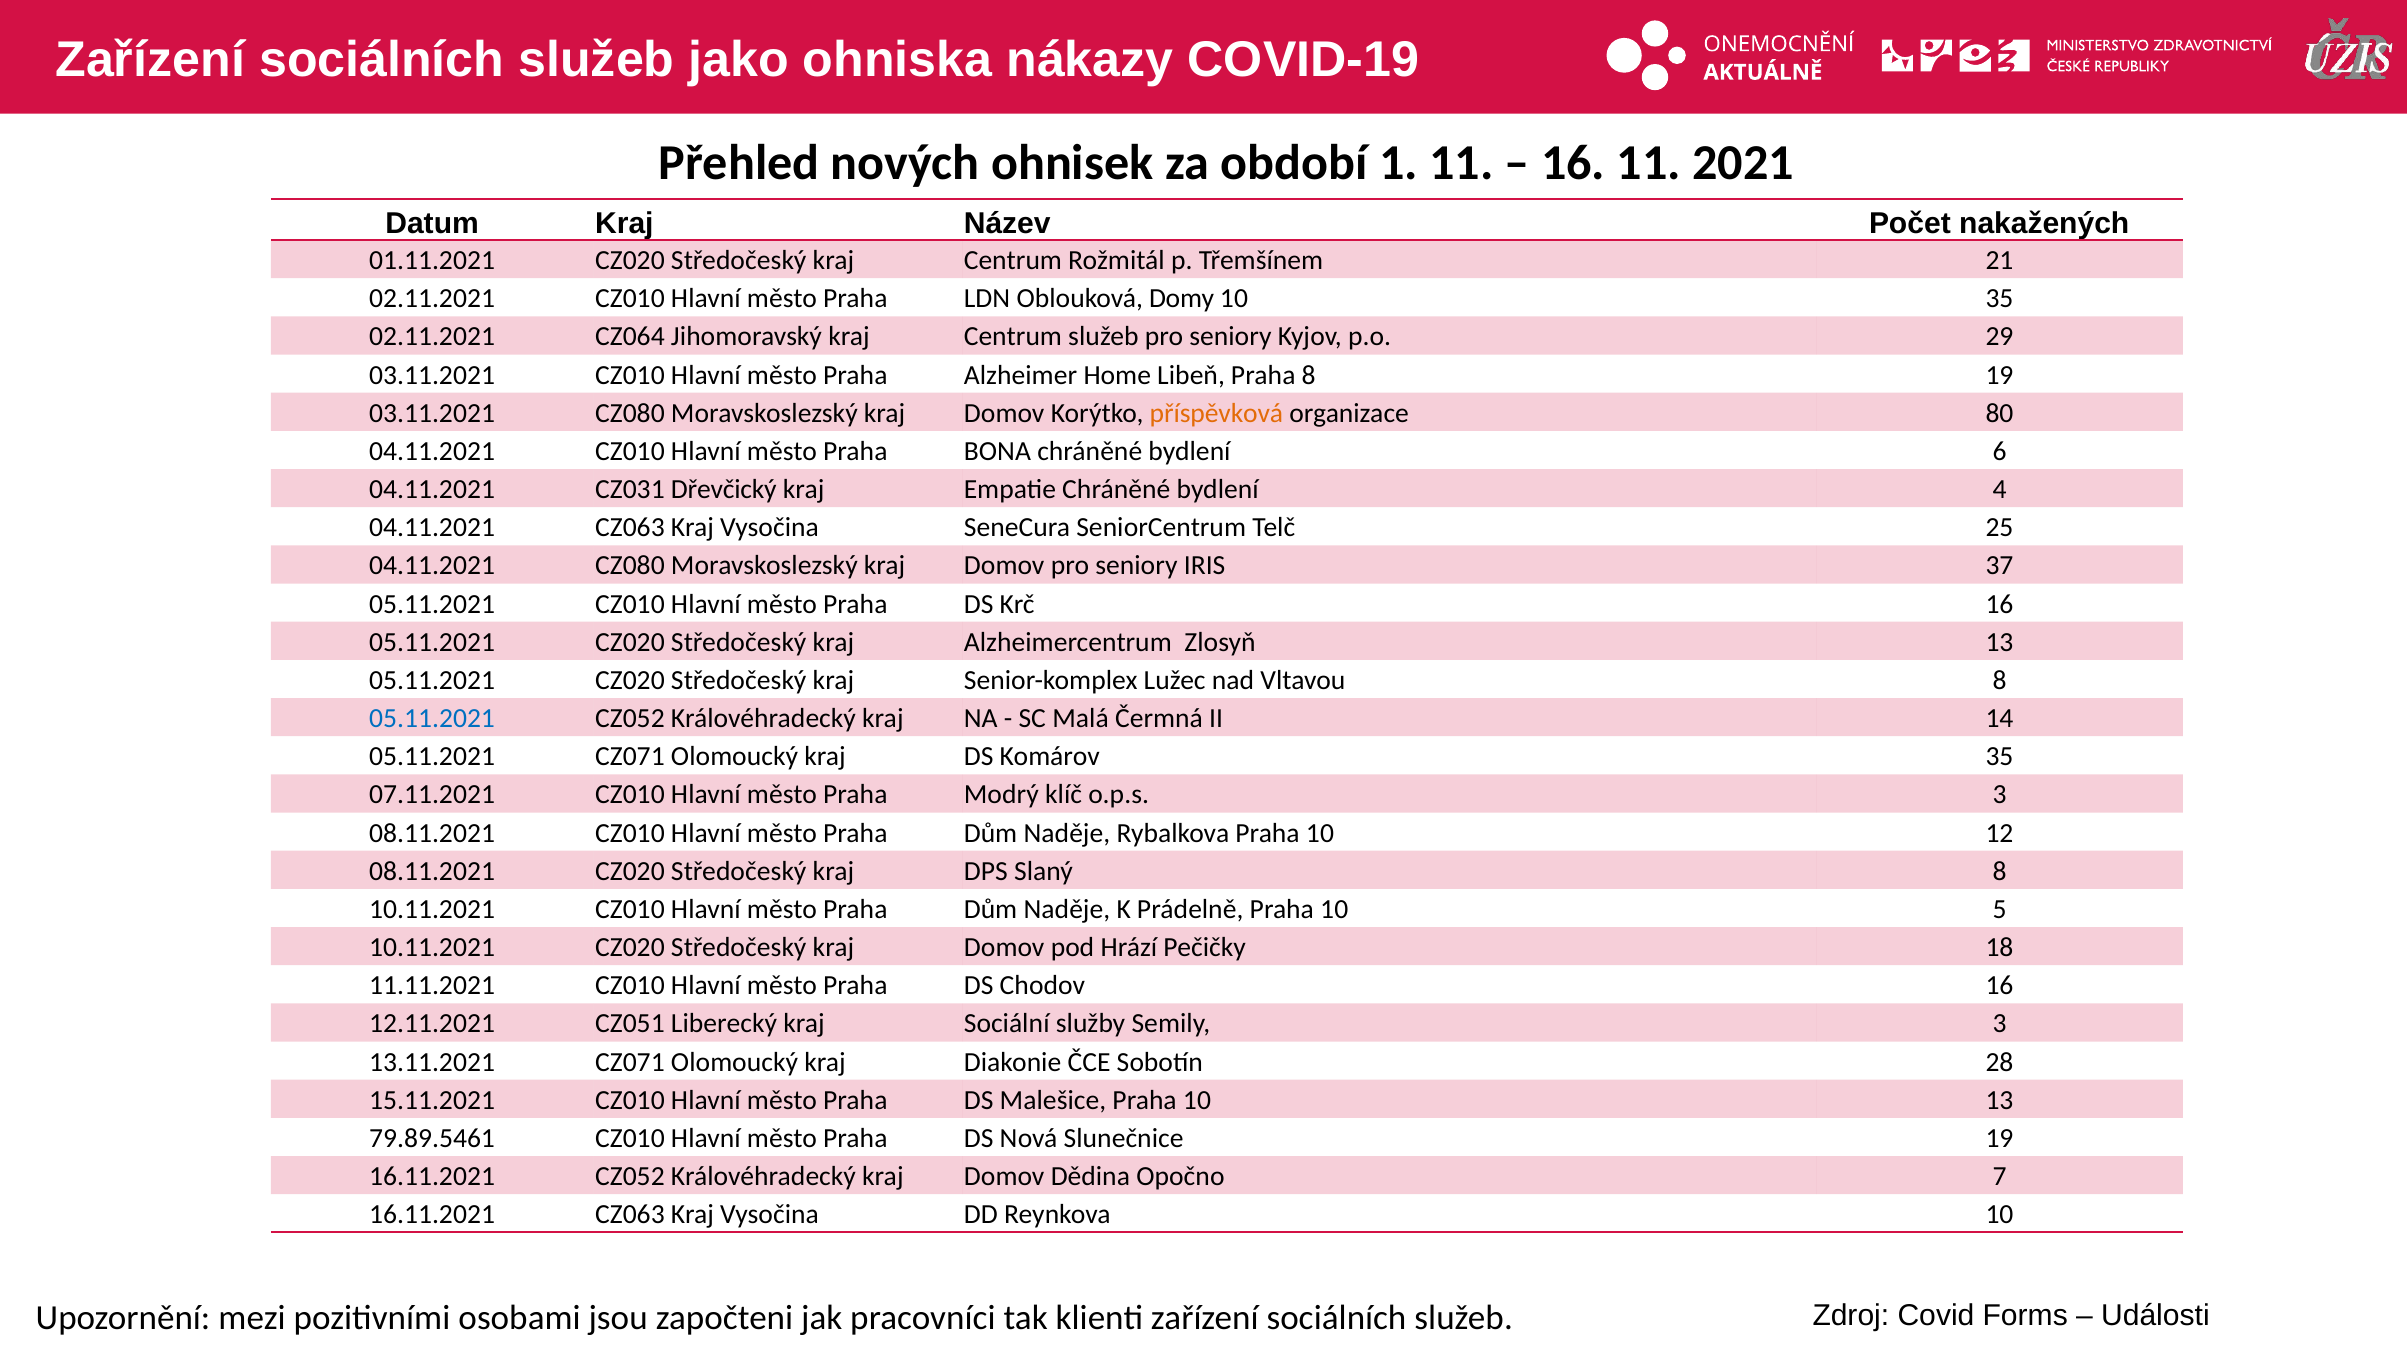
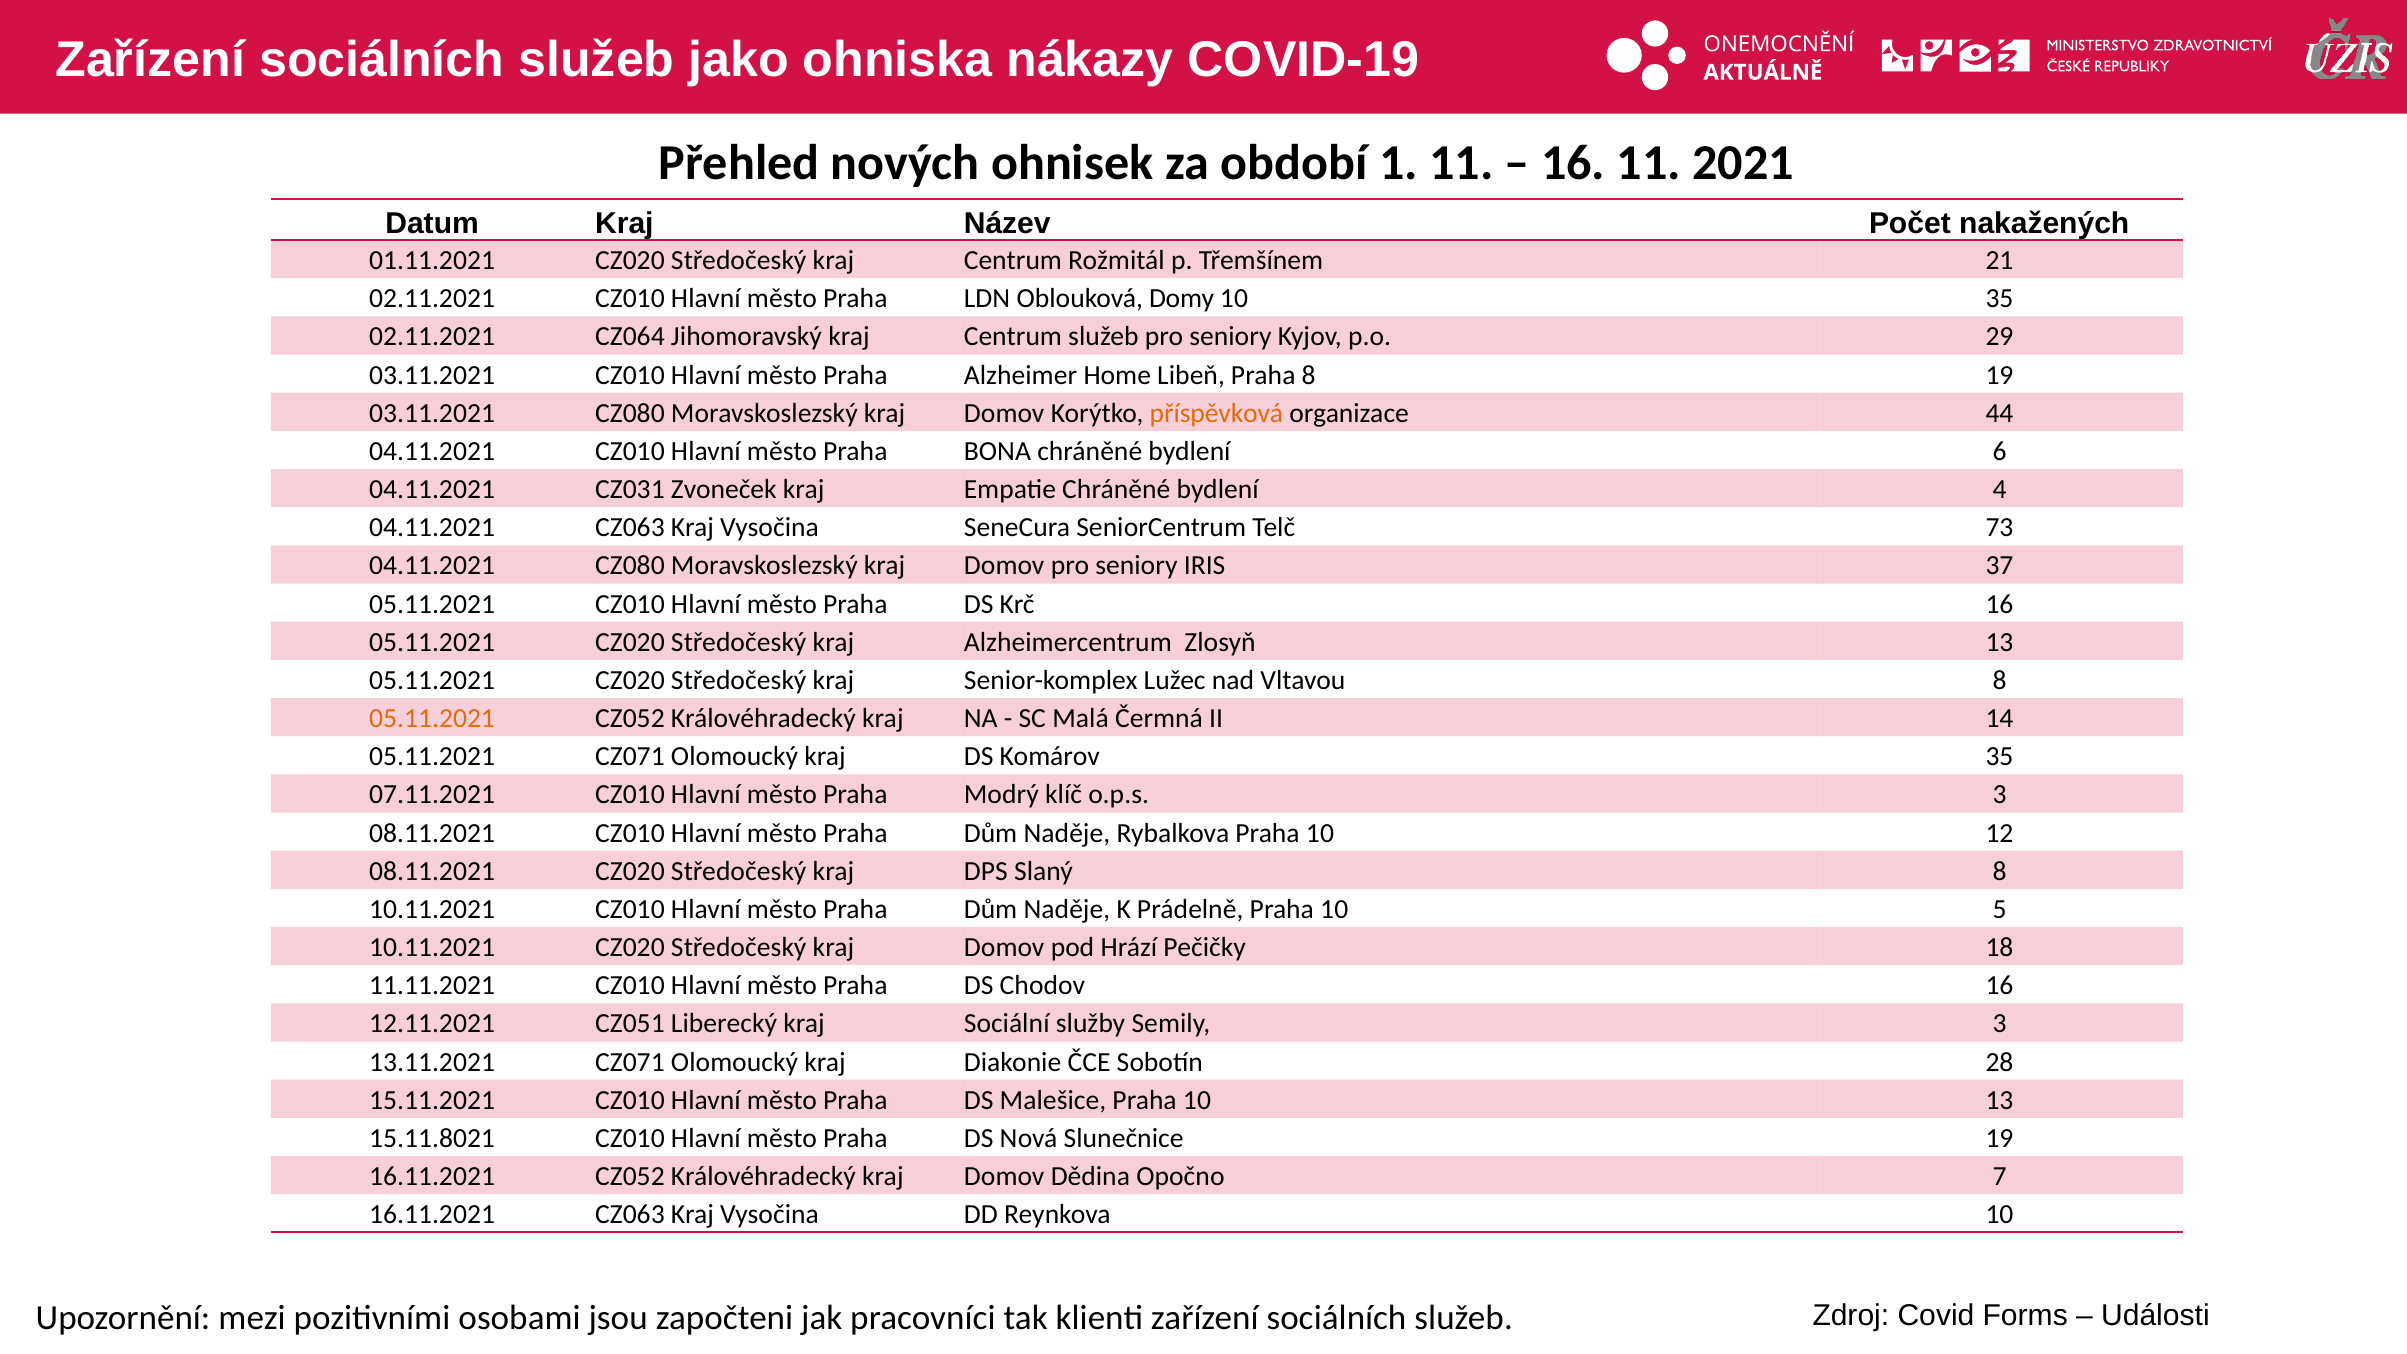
80: 80 -> 44
Dřevčický: Dřevčický -> Zvoneček
25: 25 -> 73
05.11.2021 at (432, 718) colour: blue -> orange
79.89.5461: 79.89.5461 -> 15.11.8021
